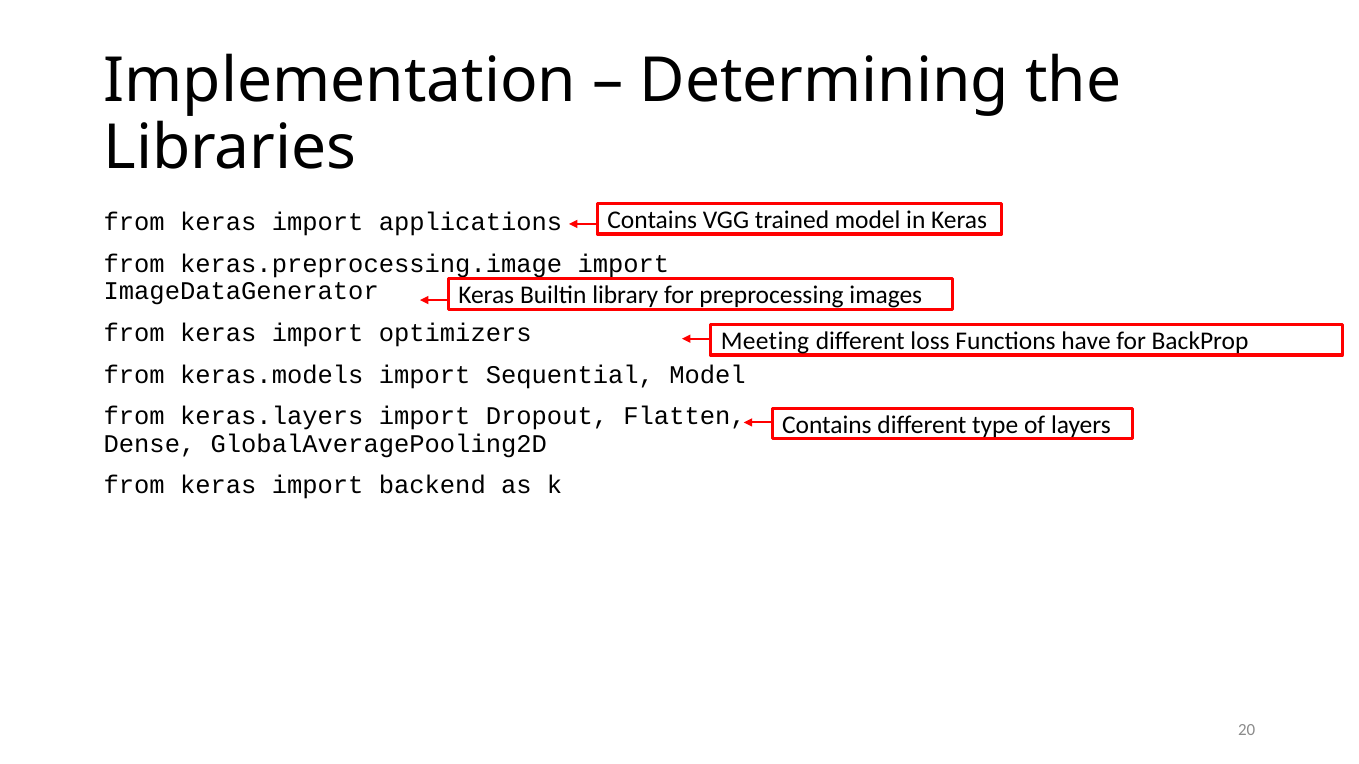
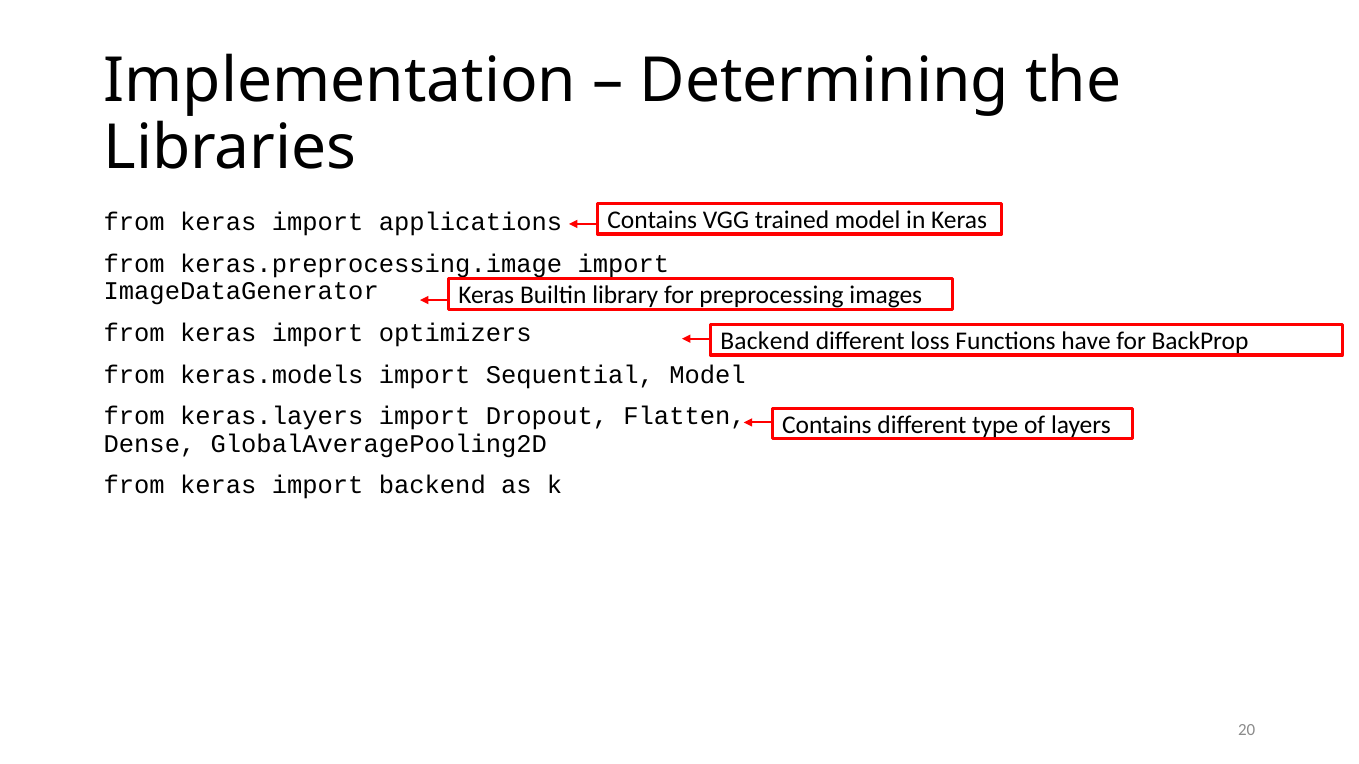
Meeting at (765, 342): Meeting -> Backend
